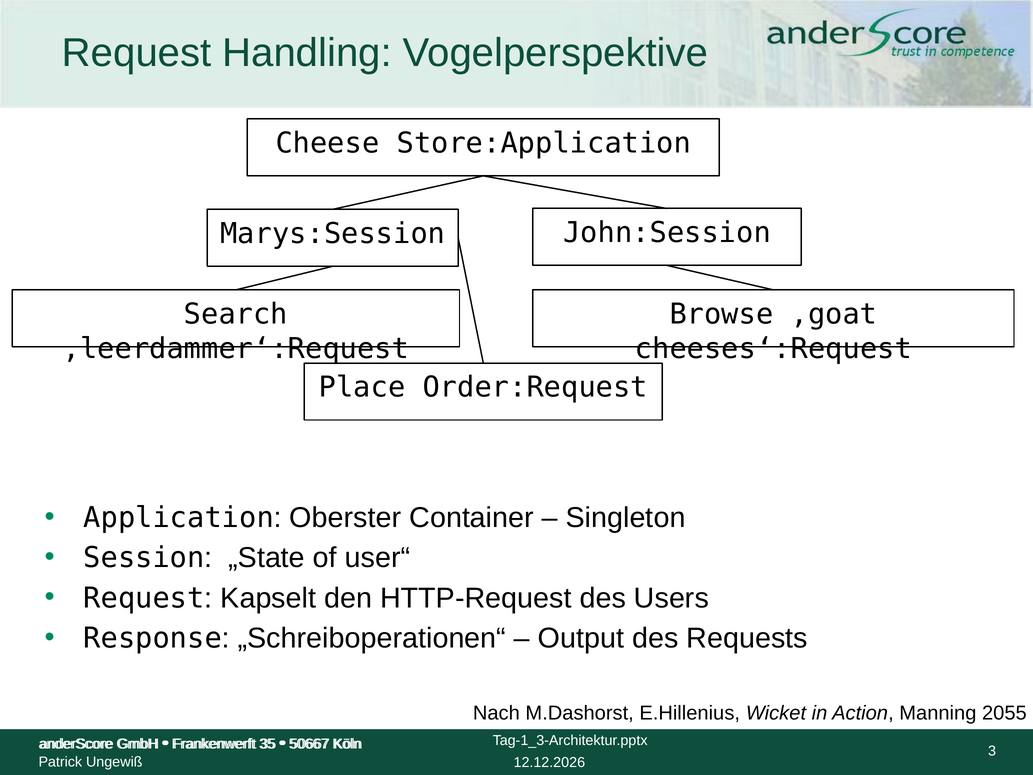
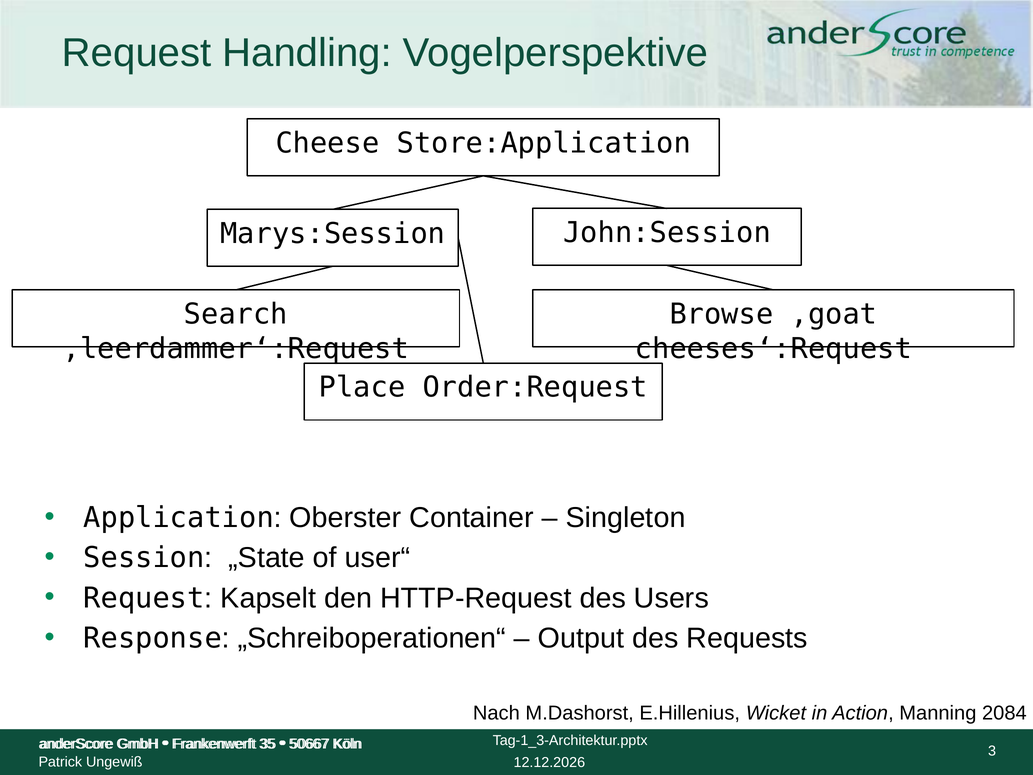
2055: 2055 -> 2084
